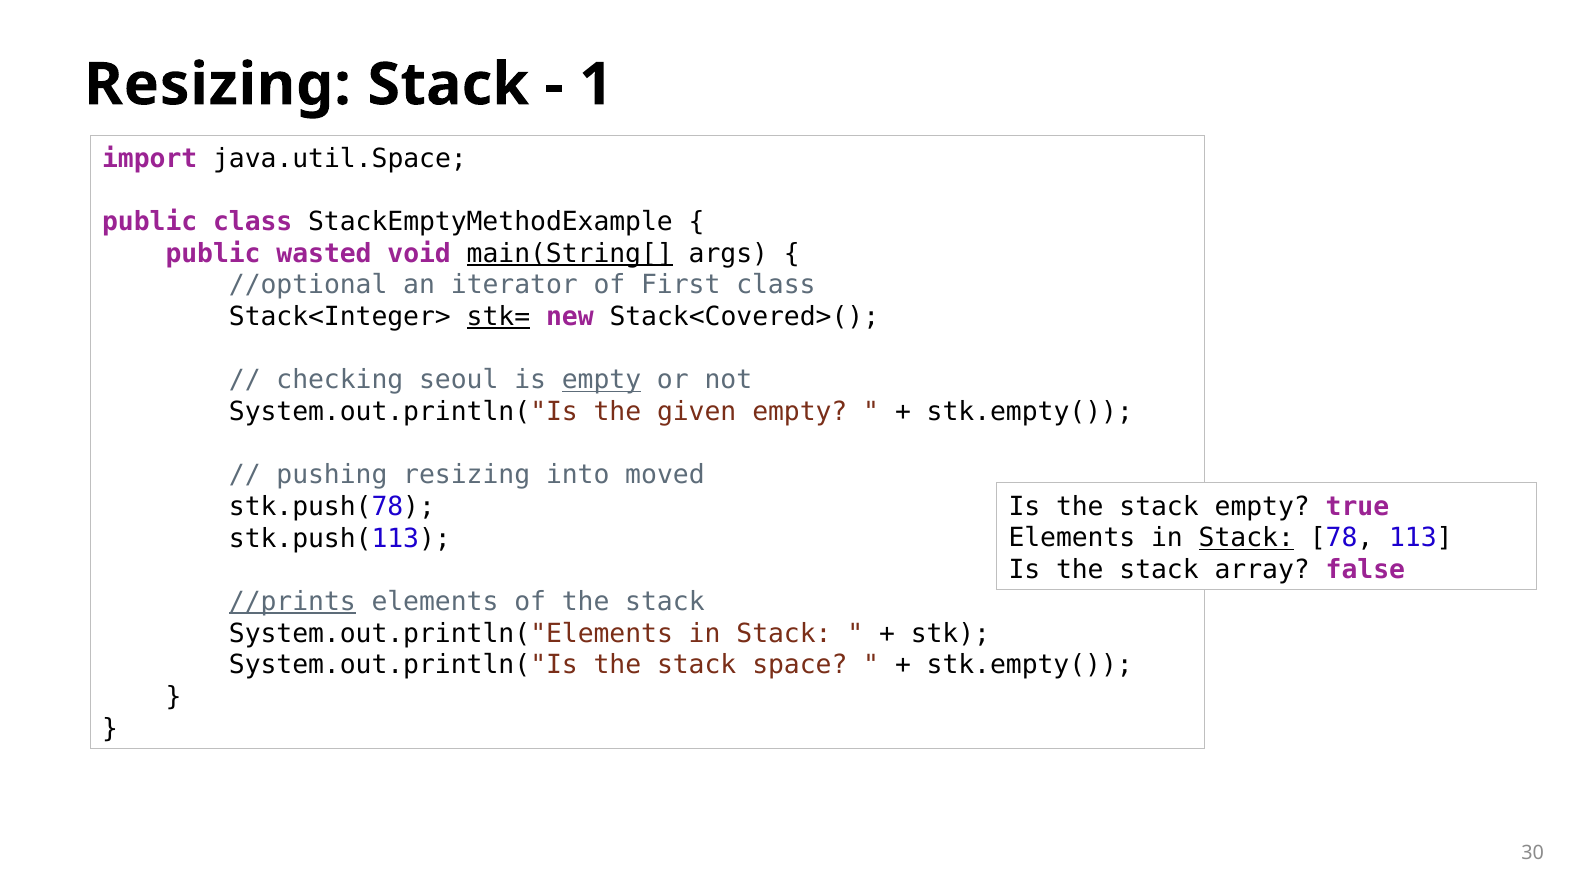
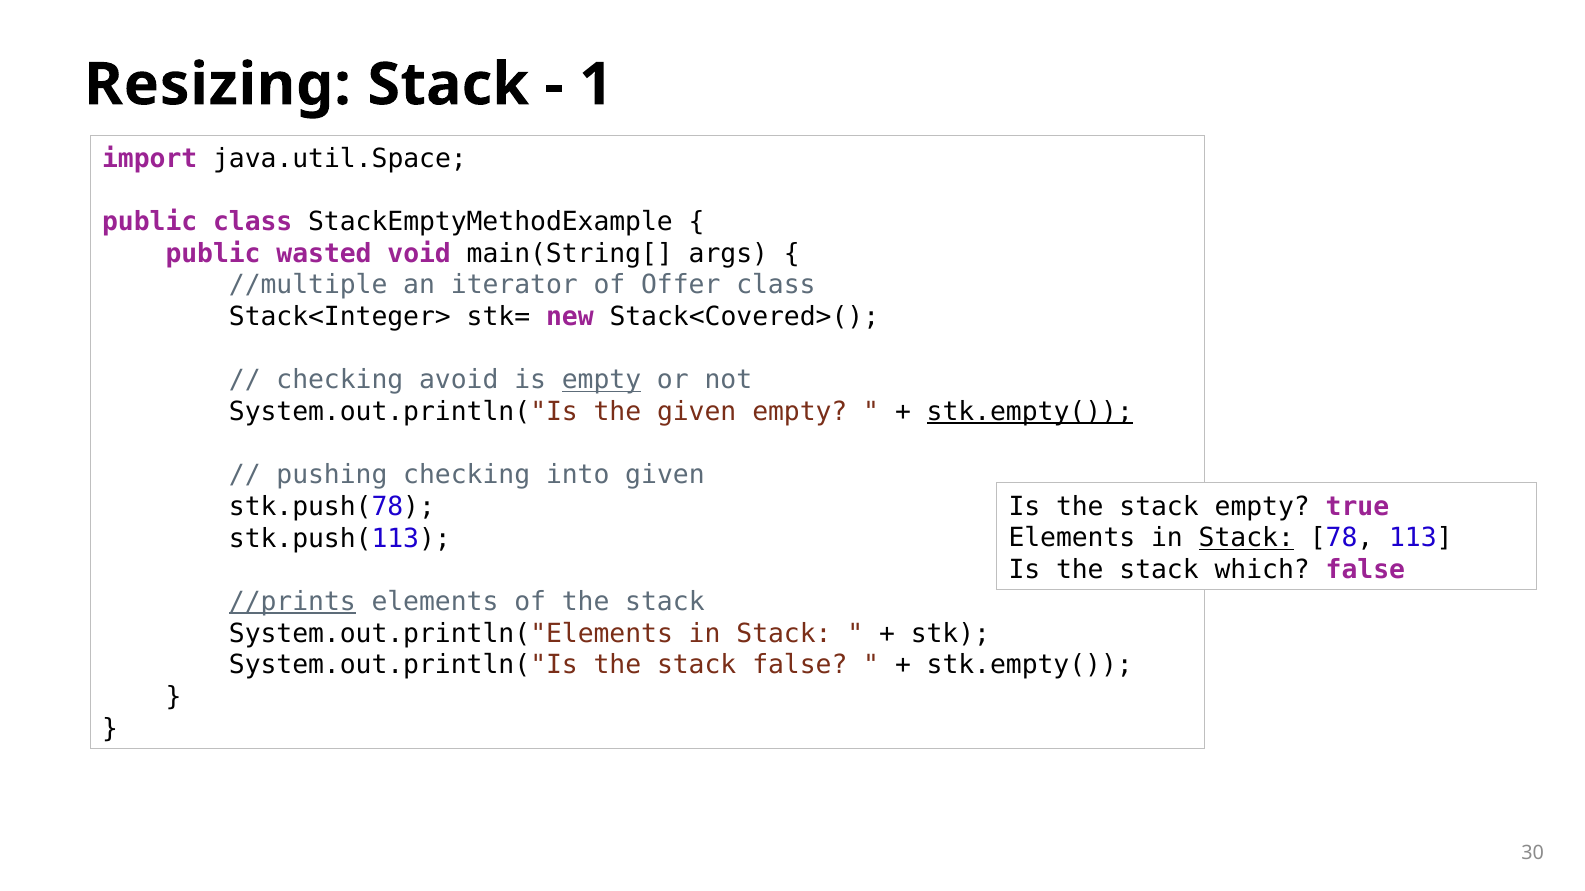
main(String[ underline: present -> none
//optional: //optional -> //multiple
First: First -> Offer
stk= underline: present -> none
seoul: seoul -> avoid
stk.empty( at (1030, 412) underline: none -> present
pushing resizing: resizing -> checking
into moved: moved -> given
array: array -> which
stack space: space -> false
